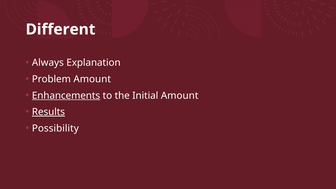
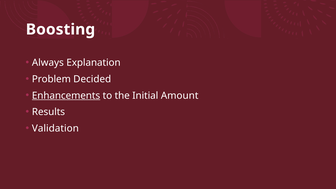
Different: Different -> Boosting
Problem Amount: Amount -> Decided
Results underline: present -> none
Possibility: Possibility -> Validation
